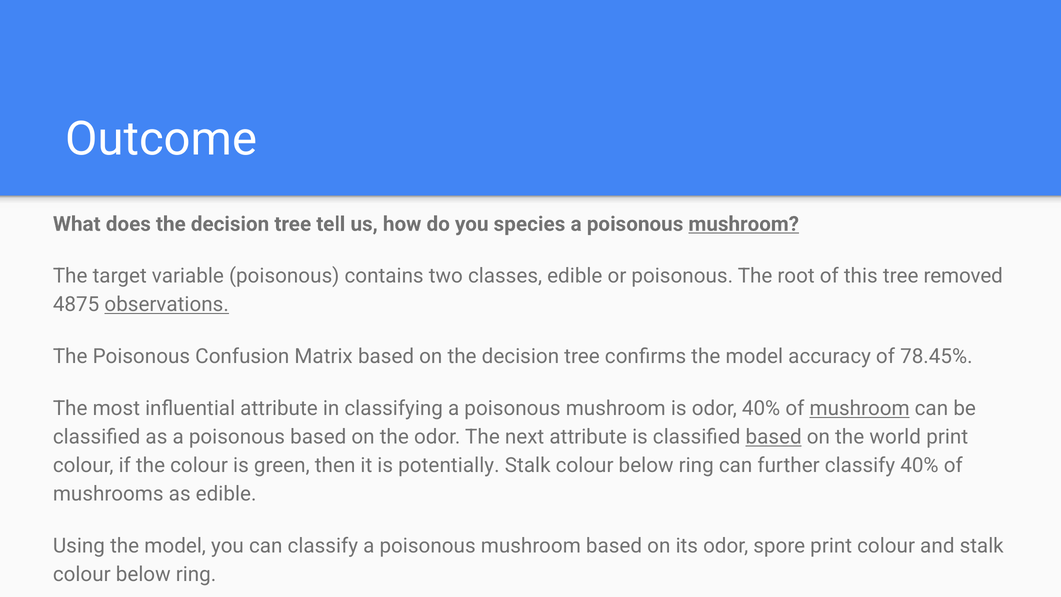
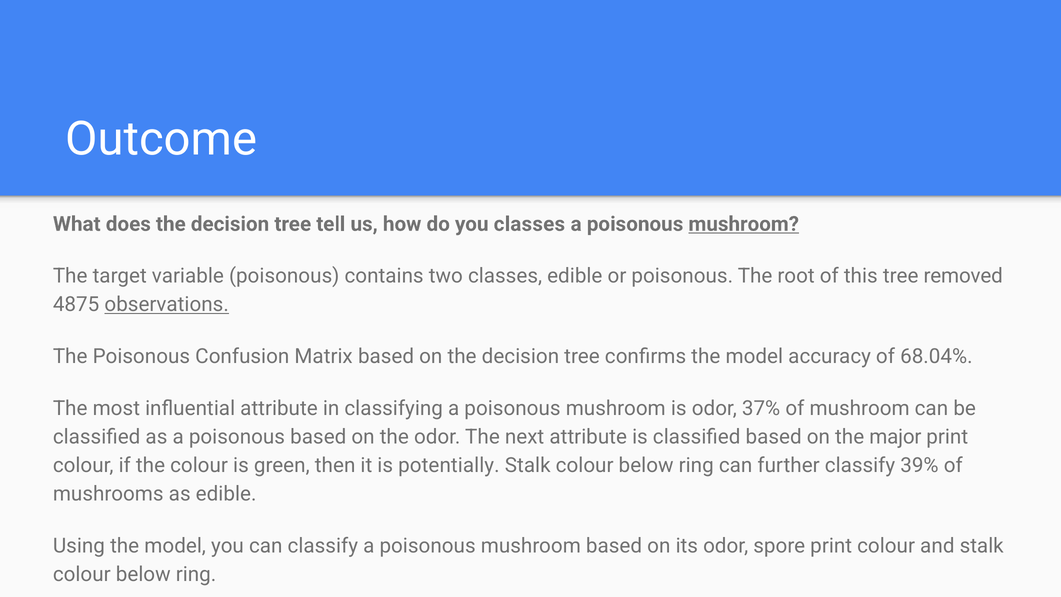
you species: species -> classes
78.45%: 78.45% -> 68.04%
odor 40%: 40% -> 37%
mushroom at (860, 408) underline: present -> none
based at (774, 437) underline: present -> none
world: world -> major
classify 40%: 40% -> 39%
